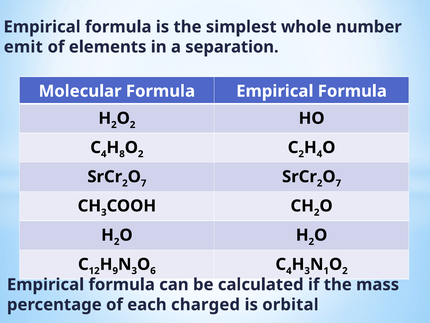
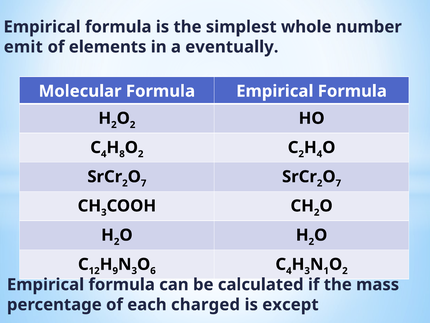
separation: separation -> eventually
orbital: orbital -> except
